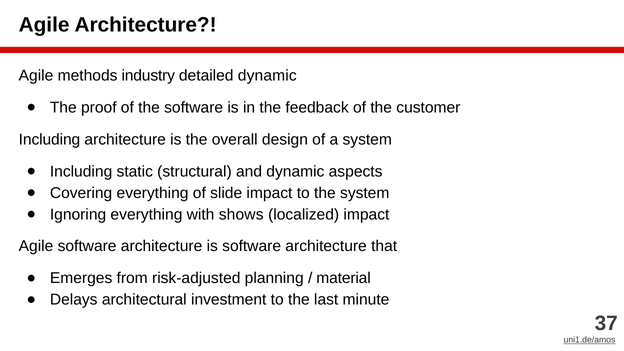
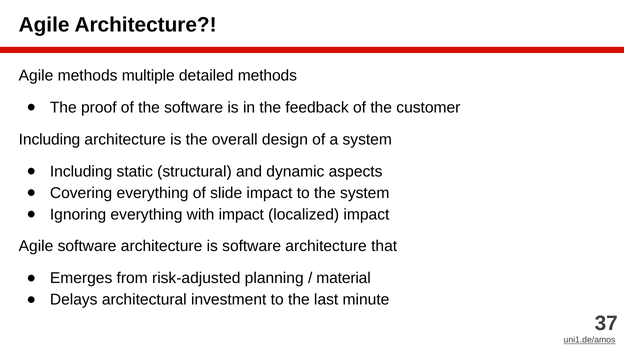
industry: industry -> multiple
detailed dynamic: dynamic -> methods
with shows: shows -> impact
